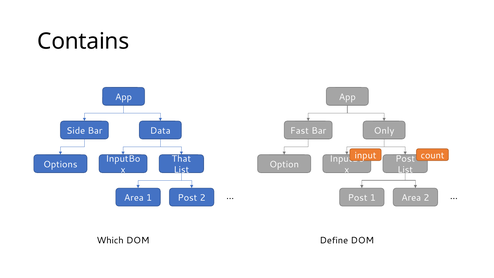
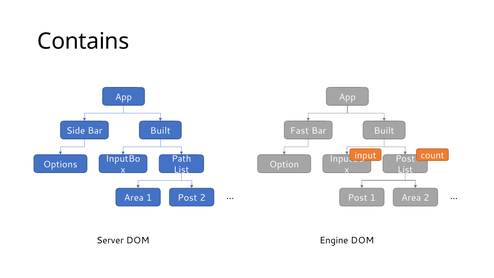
Side Bar Data: Data -> Built
Only at (384, 131): Only -> Built
That: That -> Path
Which: Which -> Server
Define: Define -> Engine
